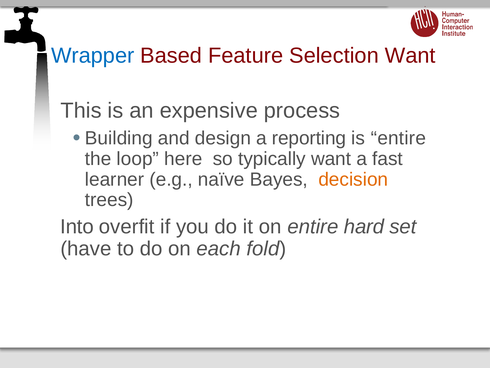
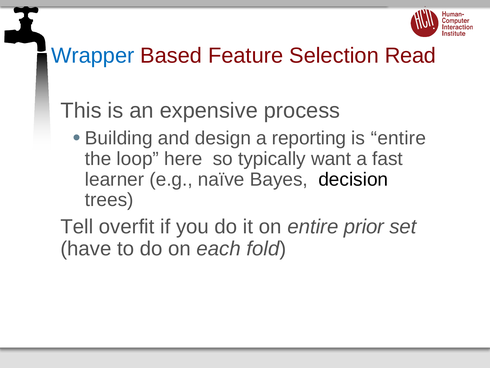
Selection Want: Want -> Read
decision colour: orange -> black
Into: Into -> Tell
hard: hard -> prior
